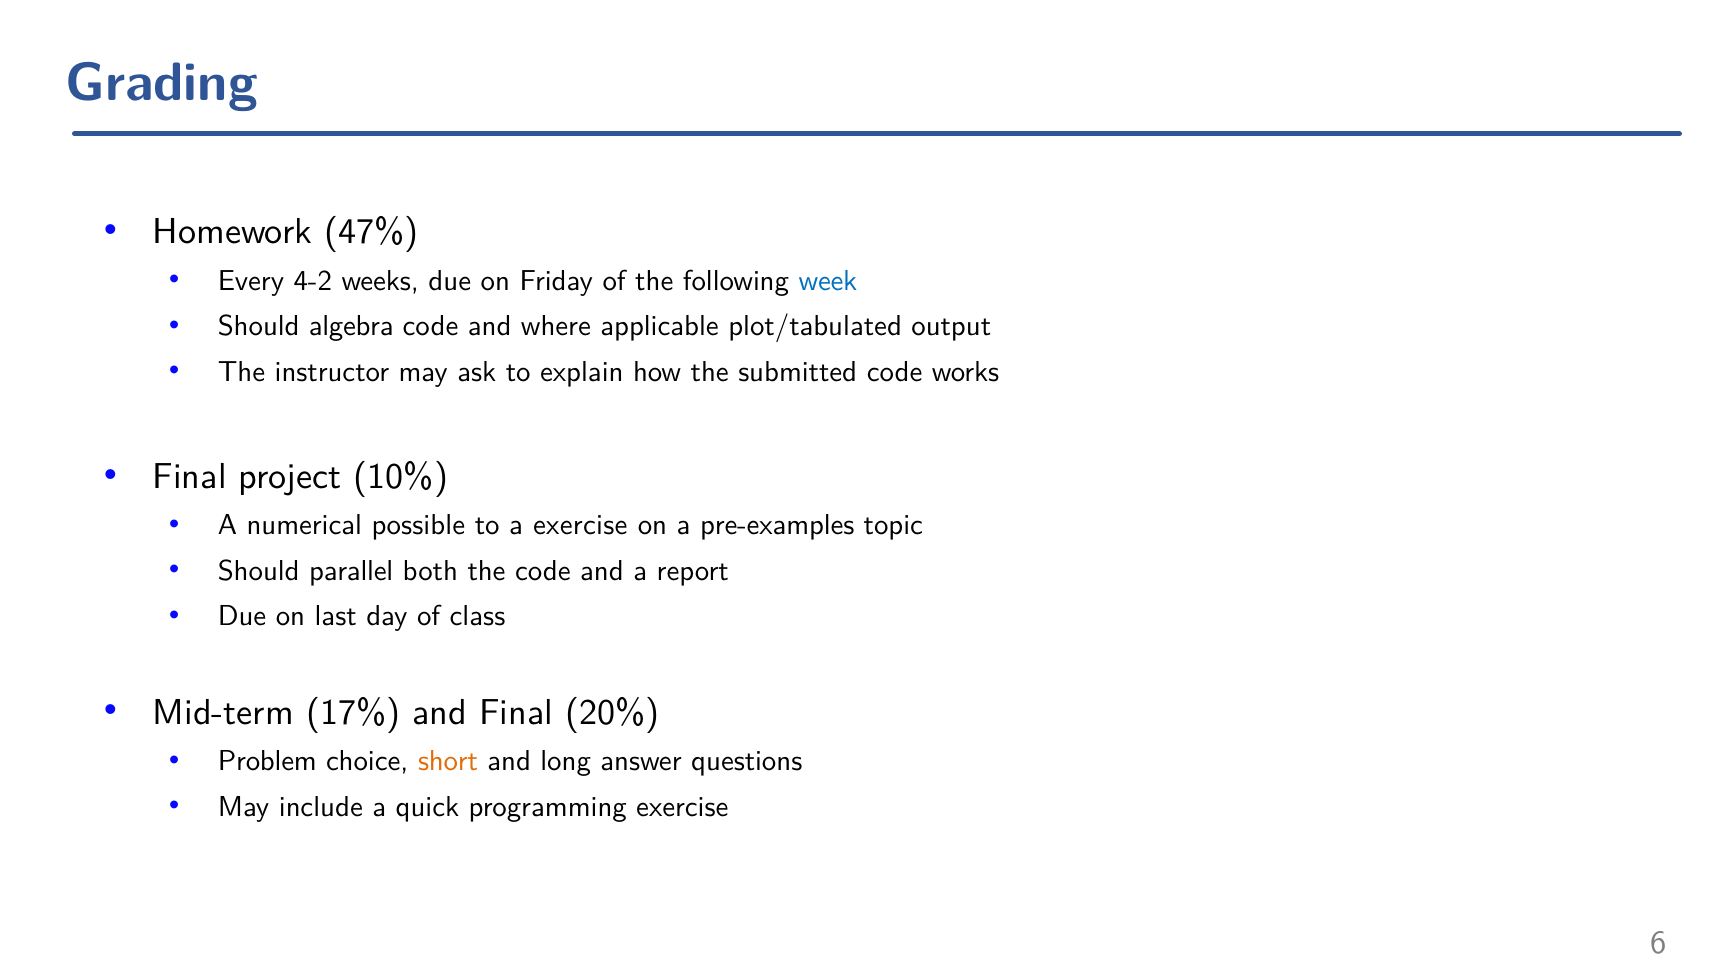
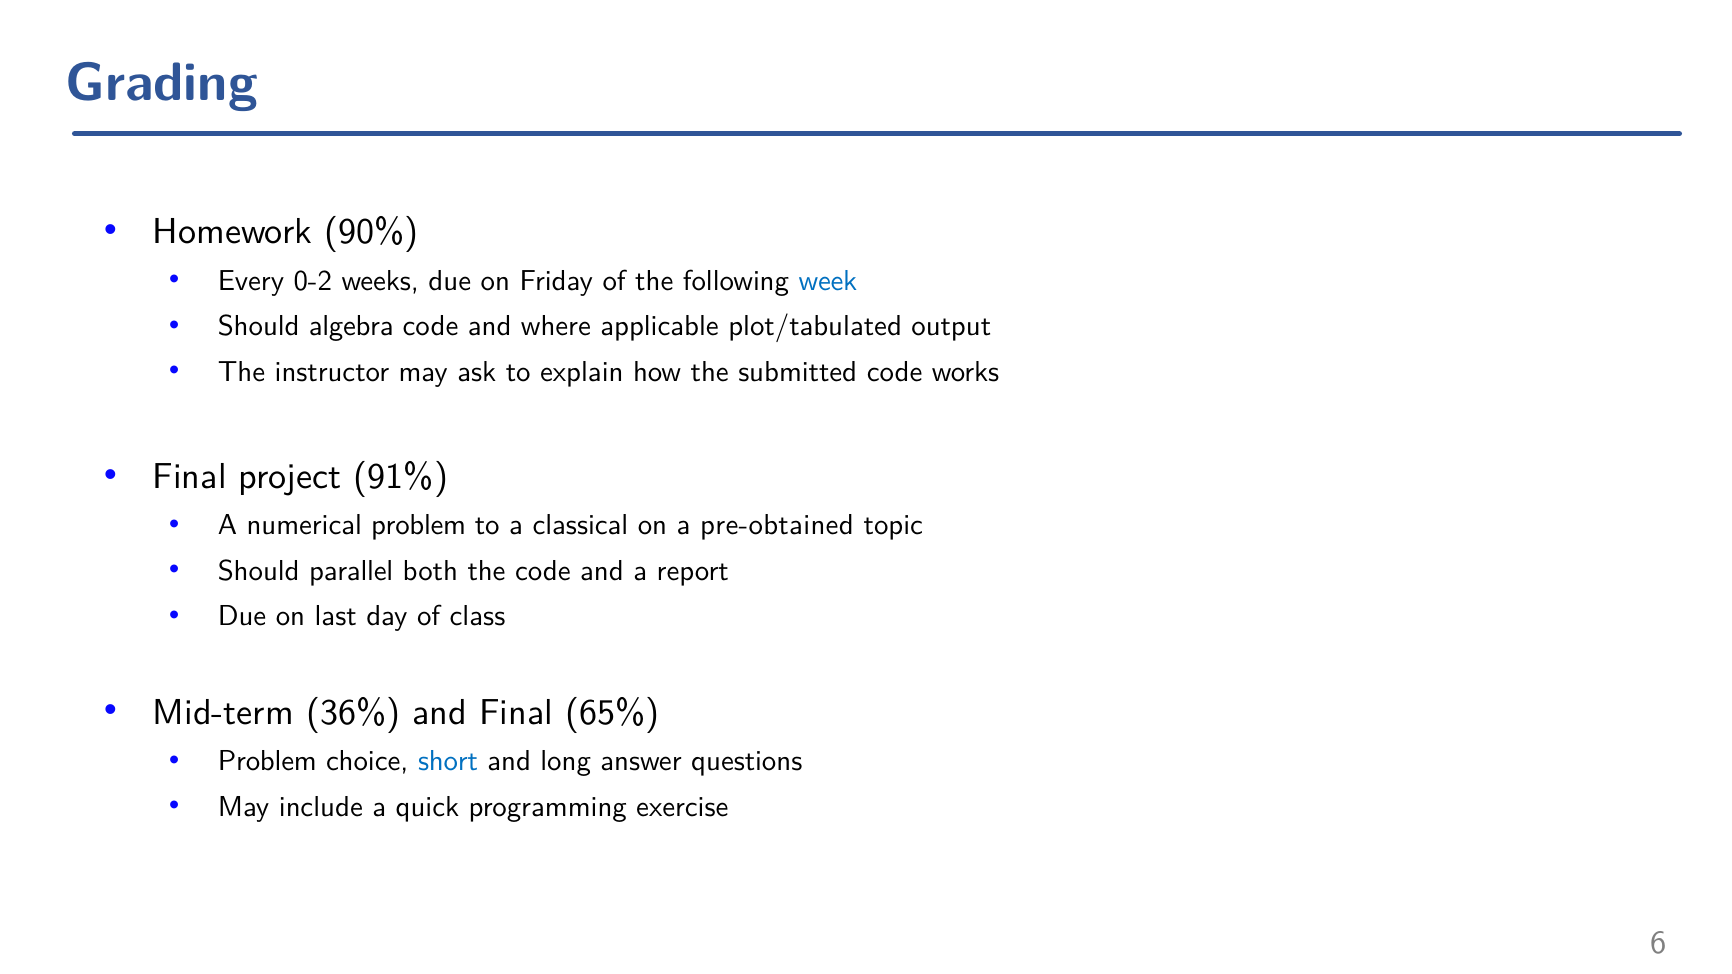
47%: 47% -> 90%
4-2: 4-2 -> 0-2
10%: 10% -> 91%
numerical possible: possible -> problem
a exercise: exercise -> classical
pre-examples: pre-examples -> pre-obtained
17%: 17% -> 36%
20%: 20% -> 65%
short colour: orange -> blue
